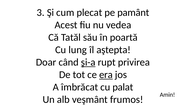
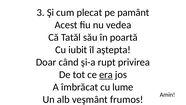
lung: lung -> iubit
şi-a underline: present -> none
palat: palat -> lume
